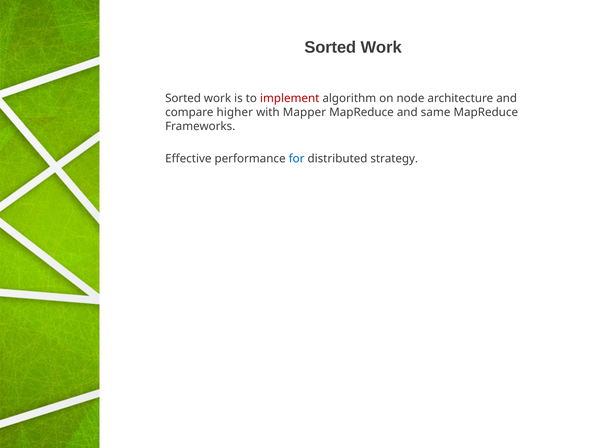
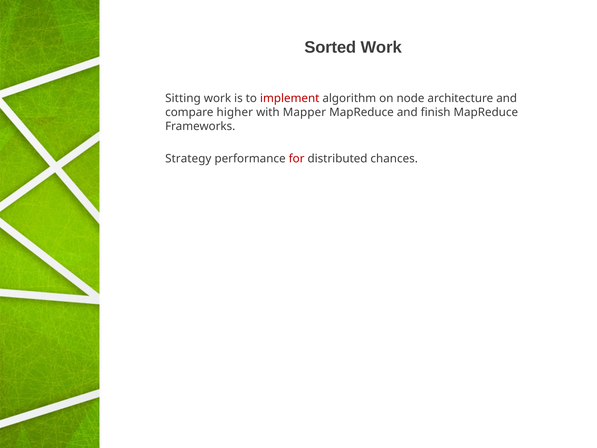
Sorted at (183, 98): Sorted -> Sitting
same: same -> finish
Effective: Effective -> Strategy
for colour: blue -> red
strategy: strategy -> chances
